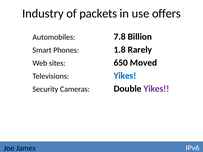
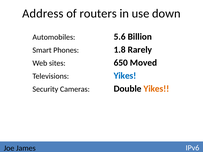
Industry: Industry -> Address
packets: packets -> routers
offers: offers -> down
7.8: 7.8 -> 5.6
Yikes at (156, 89) colour: purple -> orange
